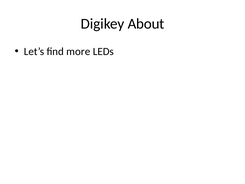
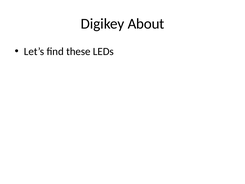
more: more -> these
